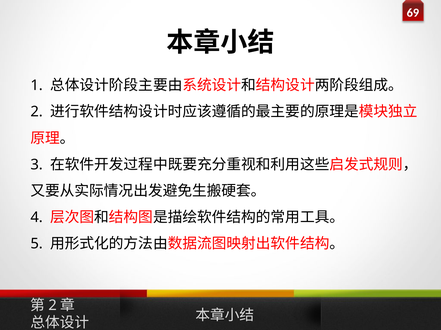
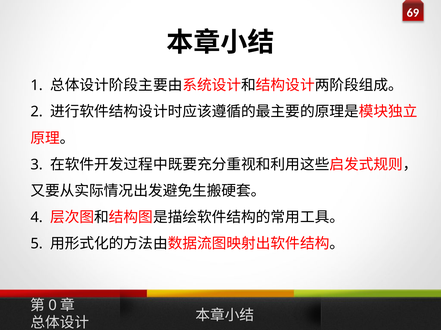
2 at (53, 306): 2 -> 0
